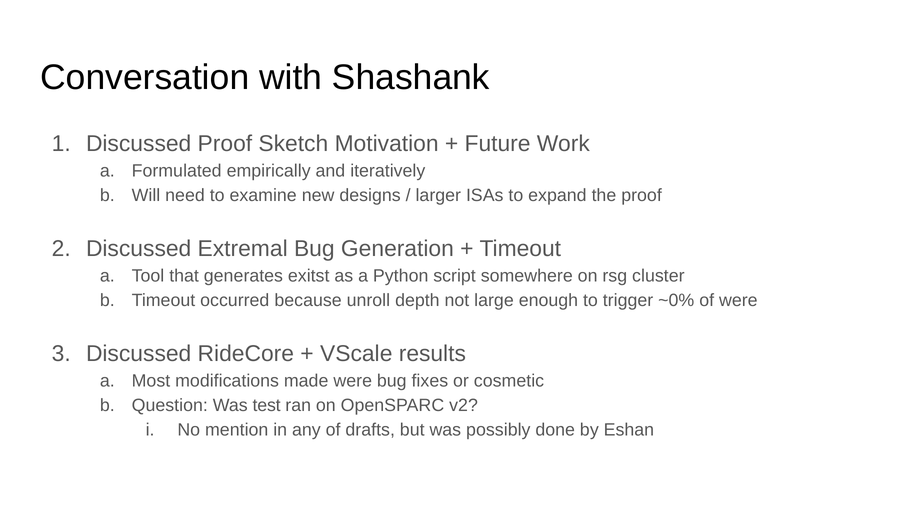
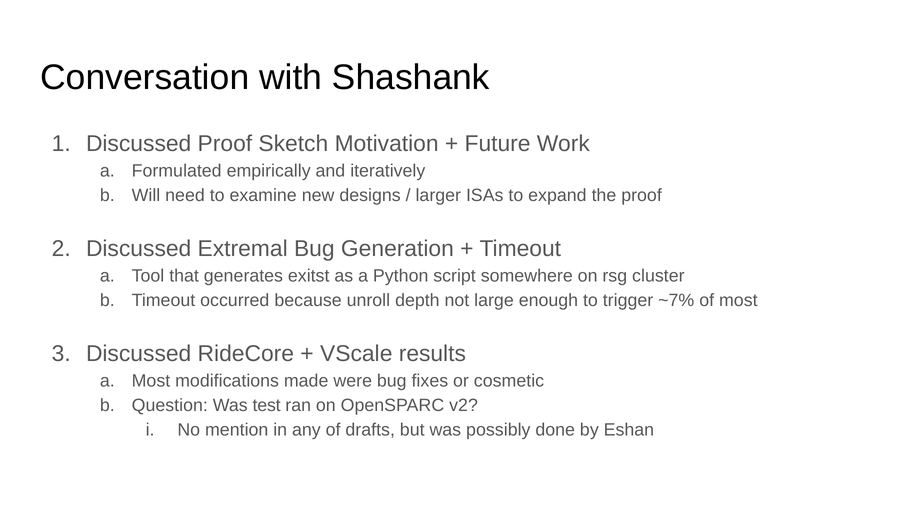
~0%: ~0% -> ~7%
of were: were -> most
